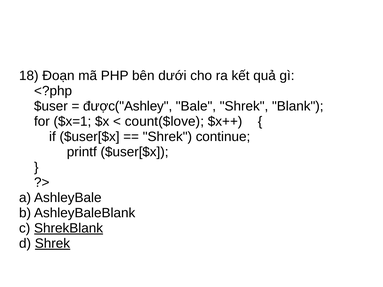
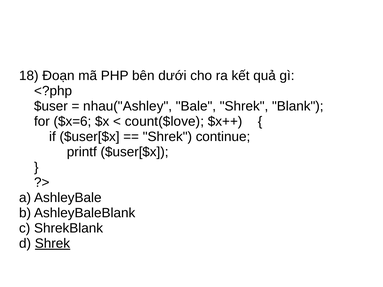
được("Ashley: được("Ashley -> nhau("Ashley
$x=1: $x=1 -> $x=6
ShrekBlank underline: present -> none
